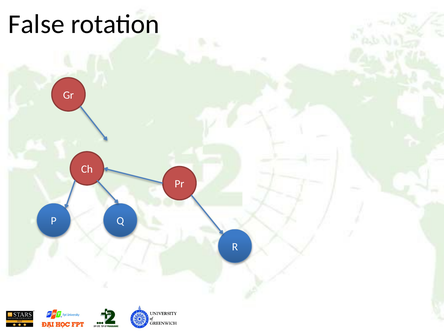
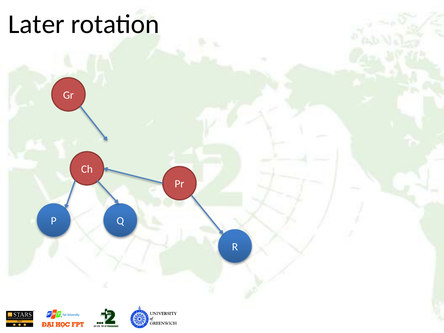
False: False -> Later
